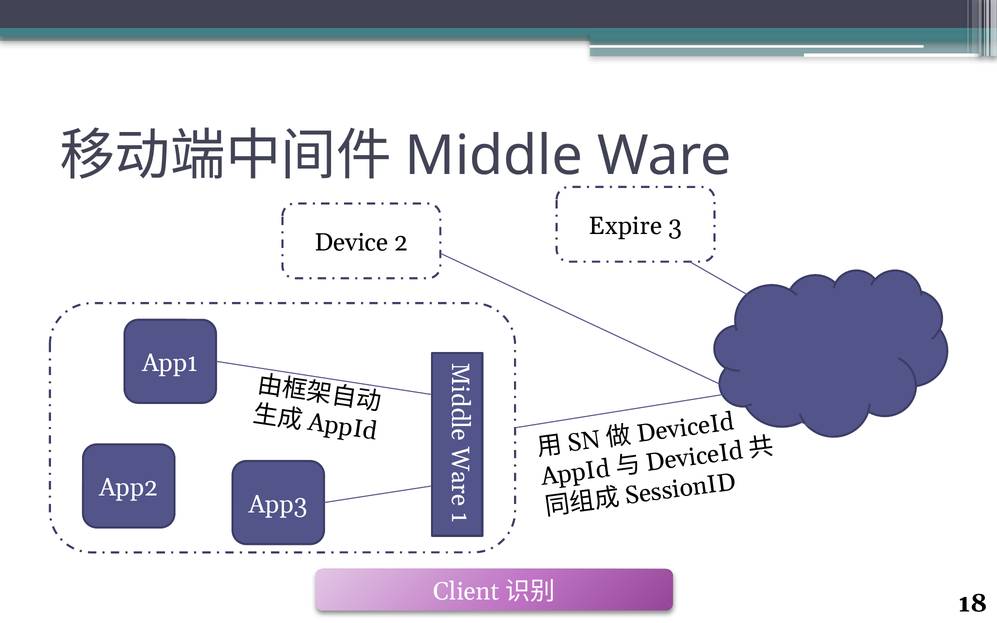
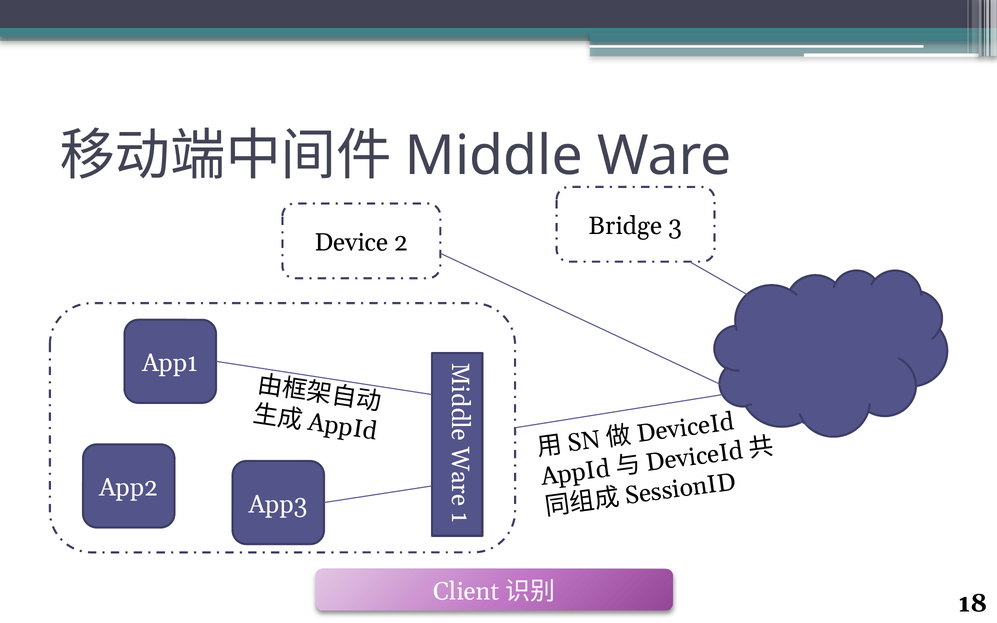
Expire: Expire -> Bridge
